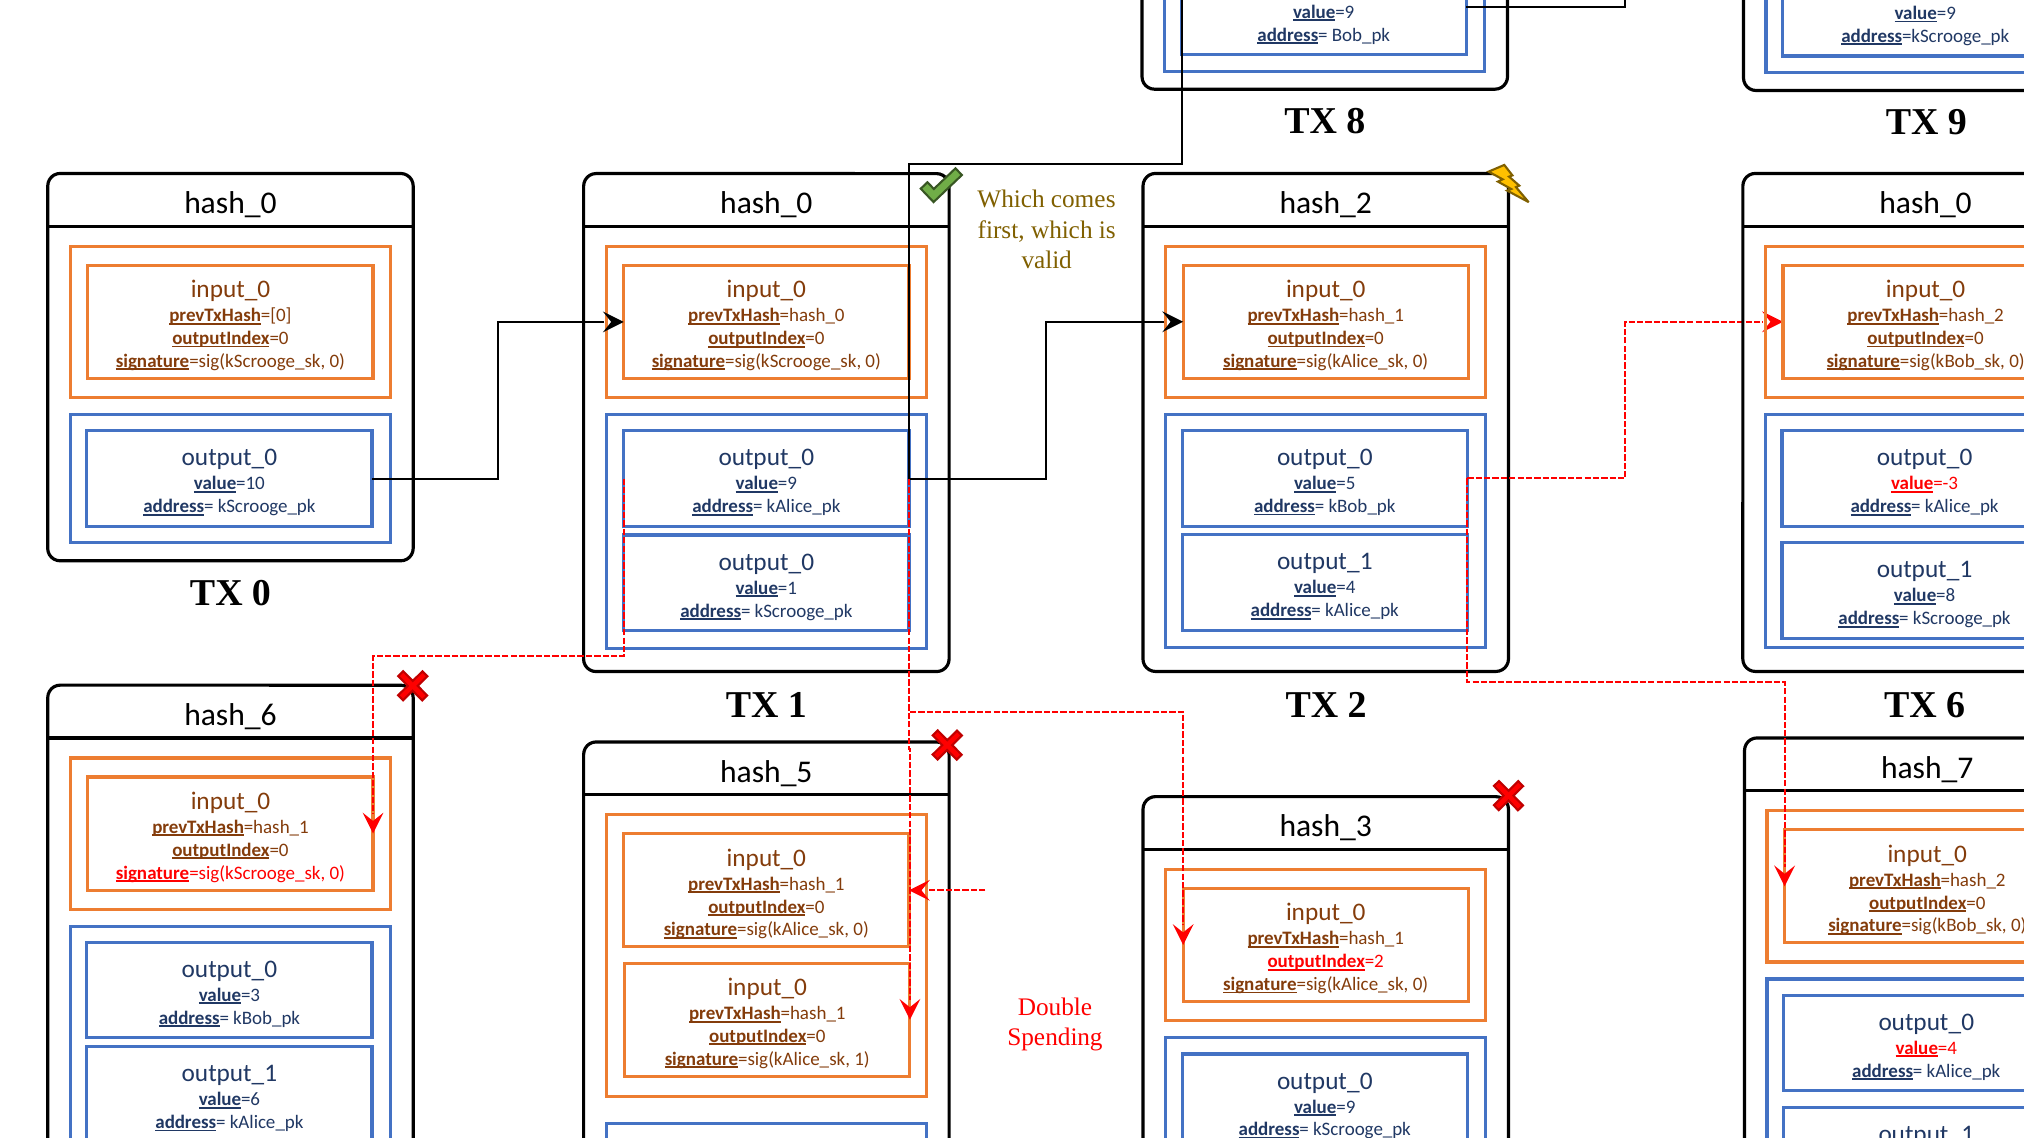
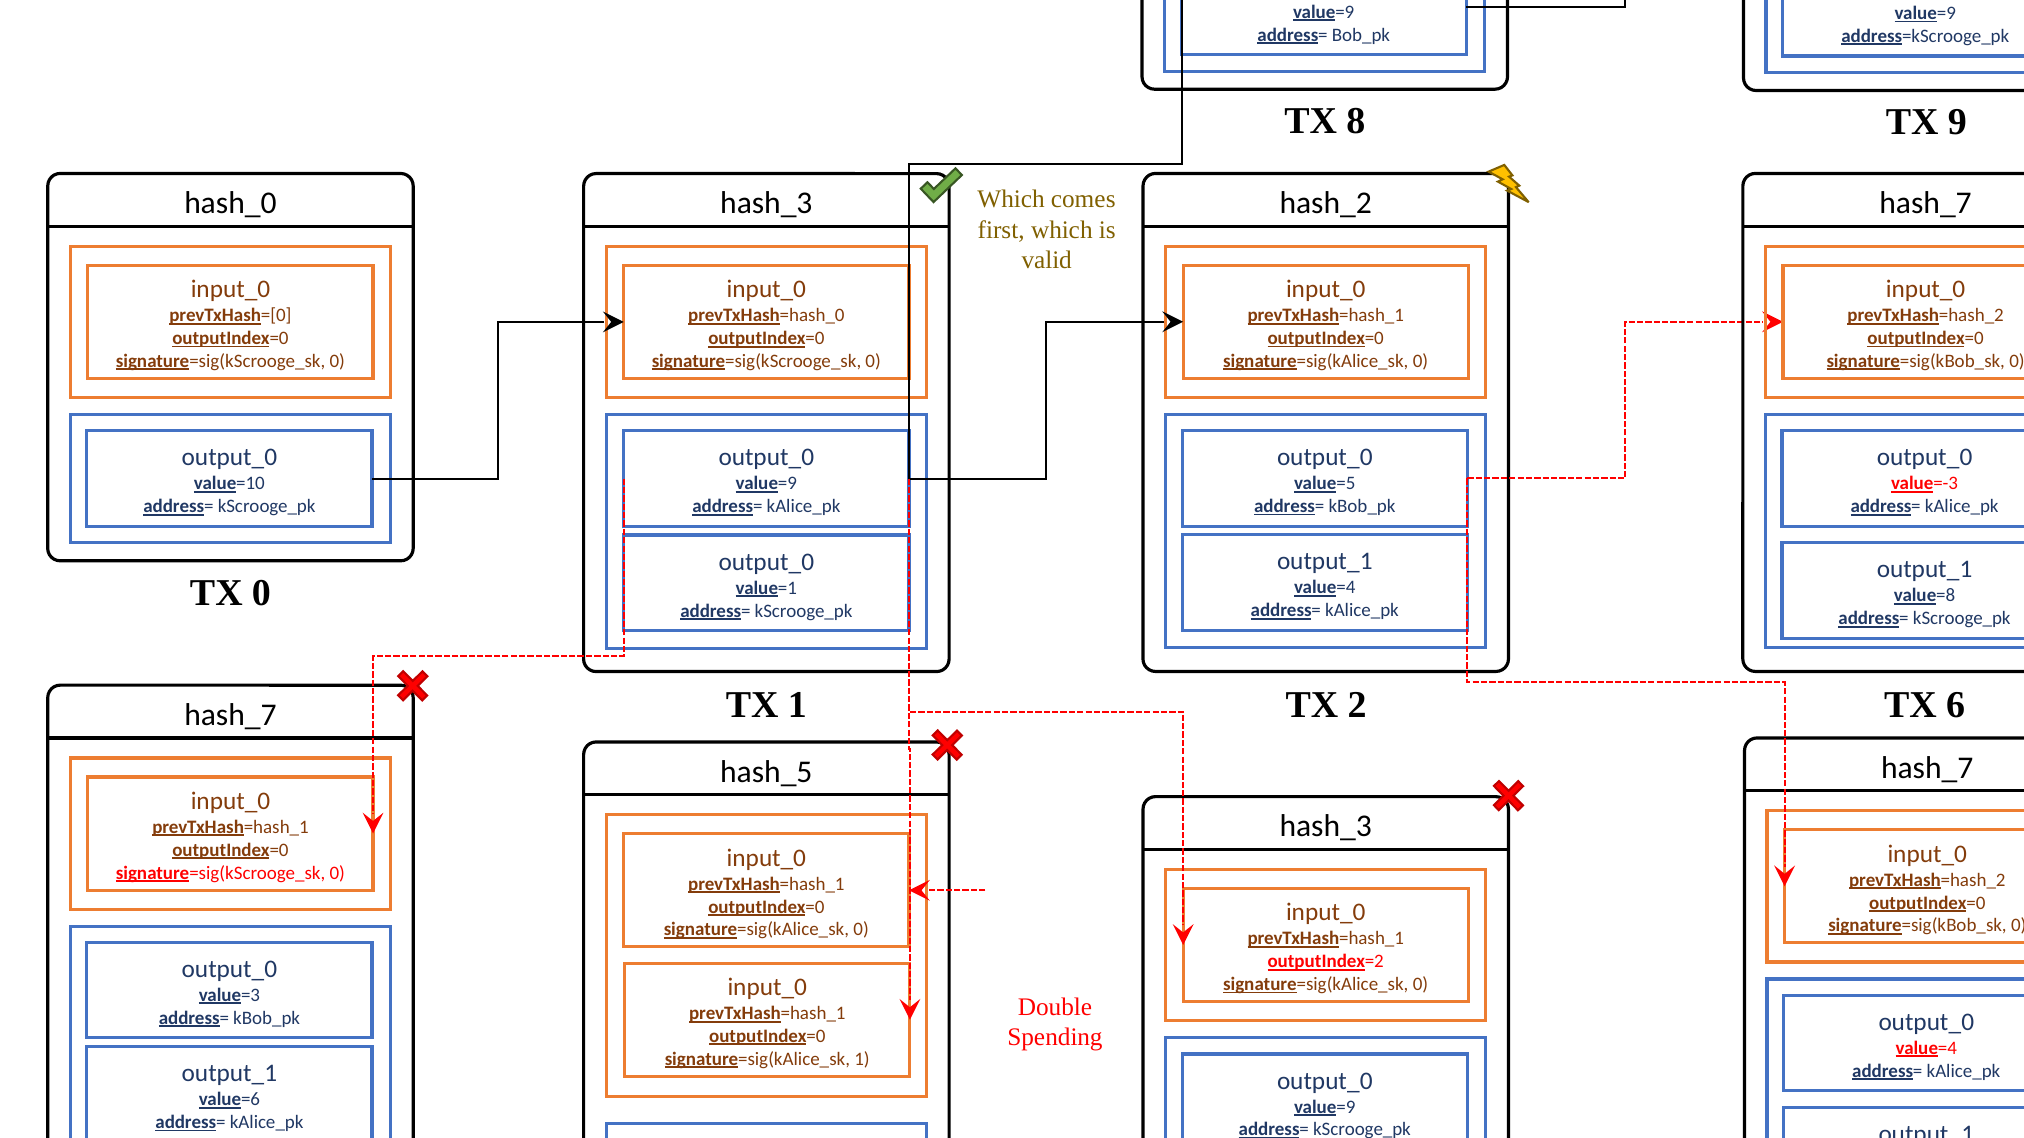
hash_0 at (766, 203): hash_0 -> hash_3
hash_0 at (1926, 203): hash_0 -> hash_7
hash_6 at (230, 715): hash_6 -> hash_7
